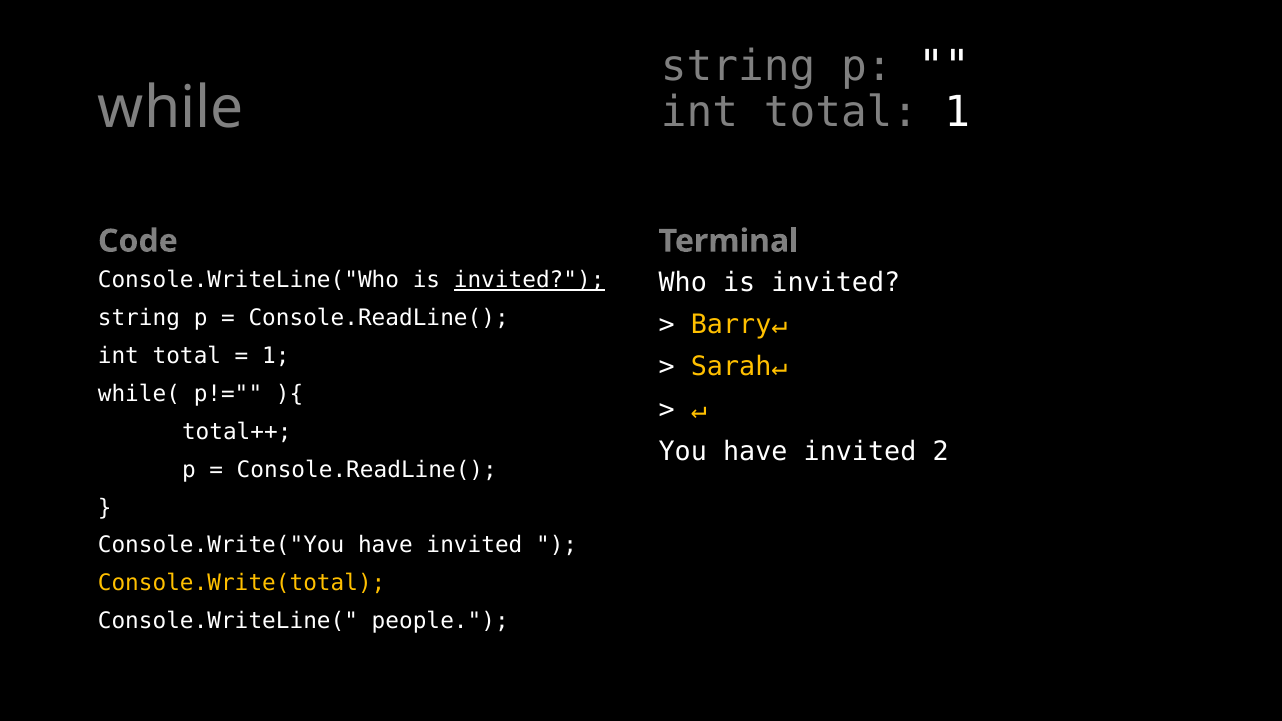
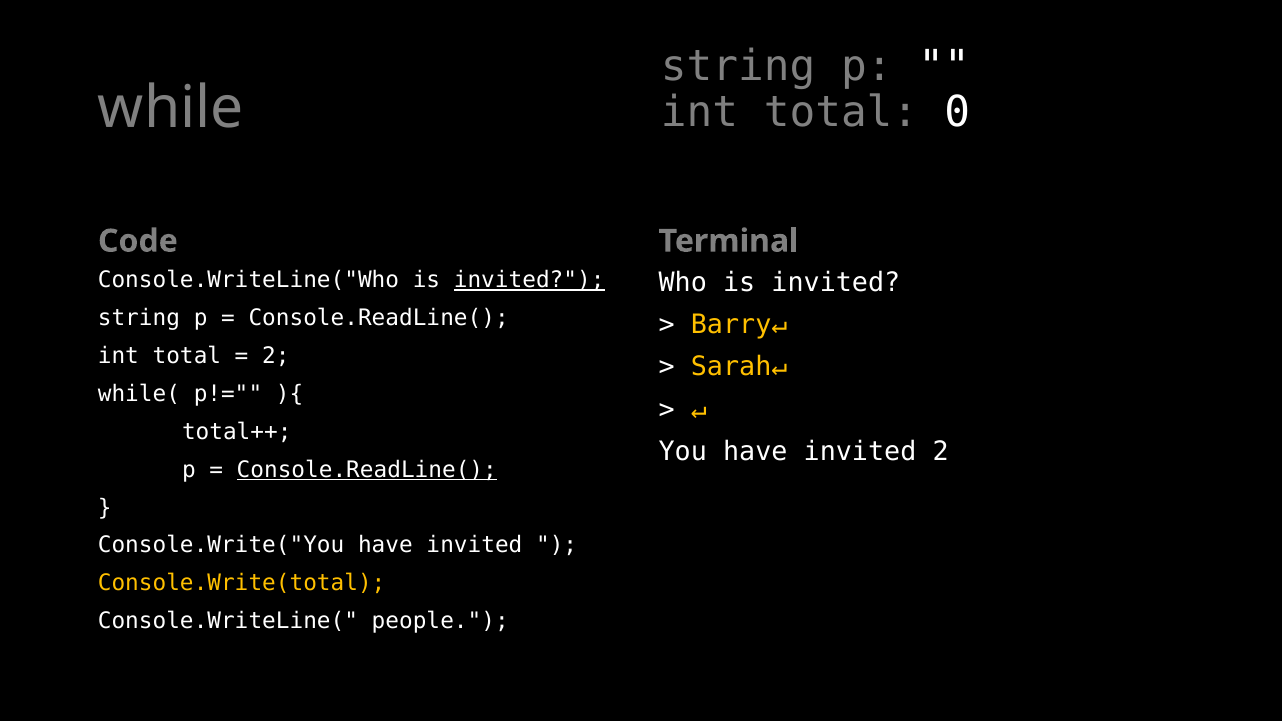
total 1: 1 -> 0
1 at (276, 356): 1 -> 2
Console.ReadLine( at (367, 470) underline: none -> present
